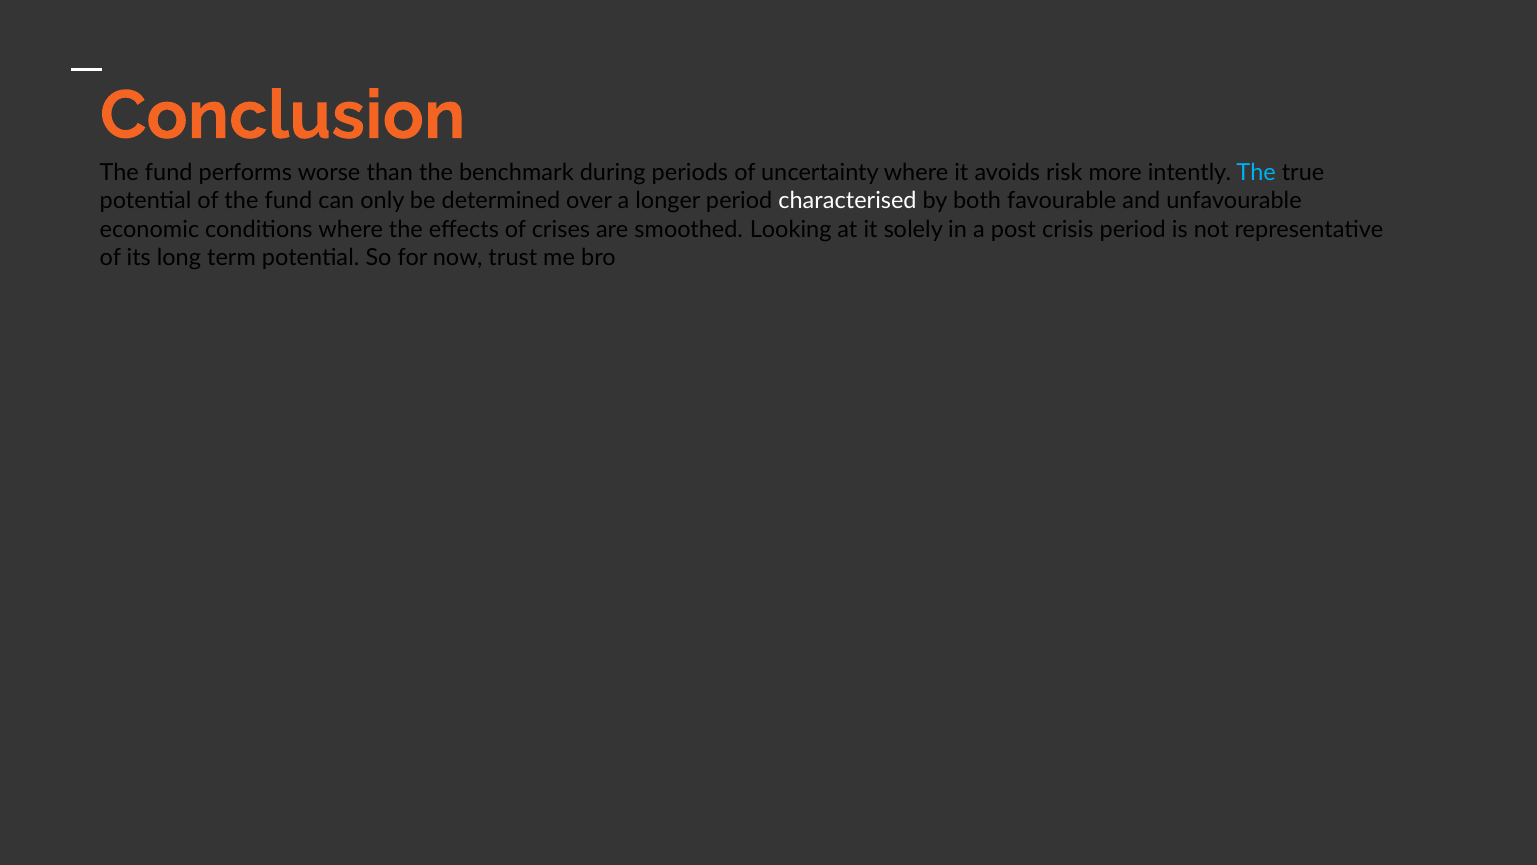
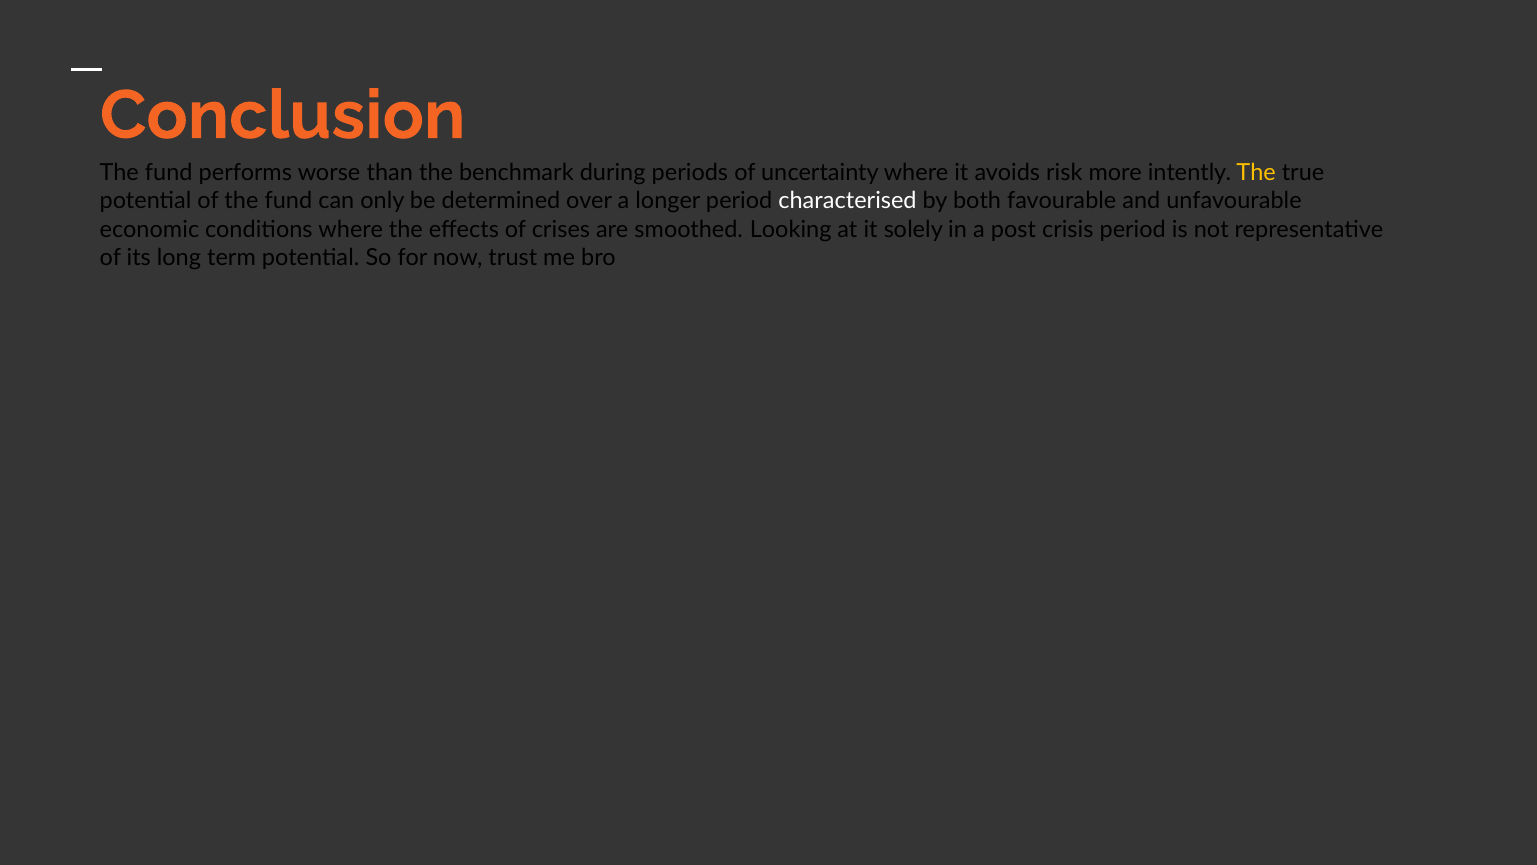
The at (1256, 173) colour: light blue -> yellow
